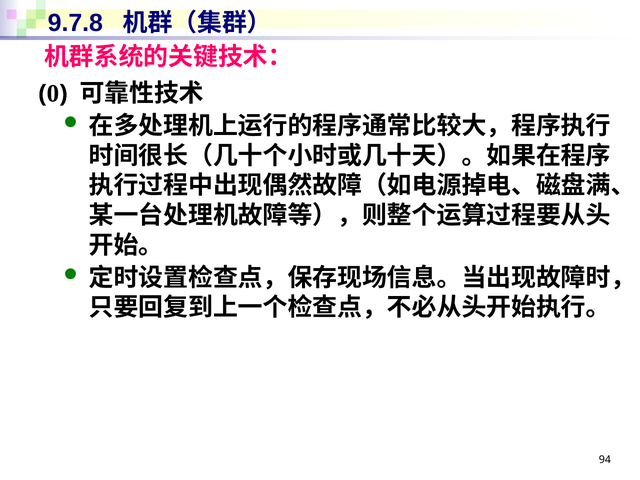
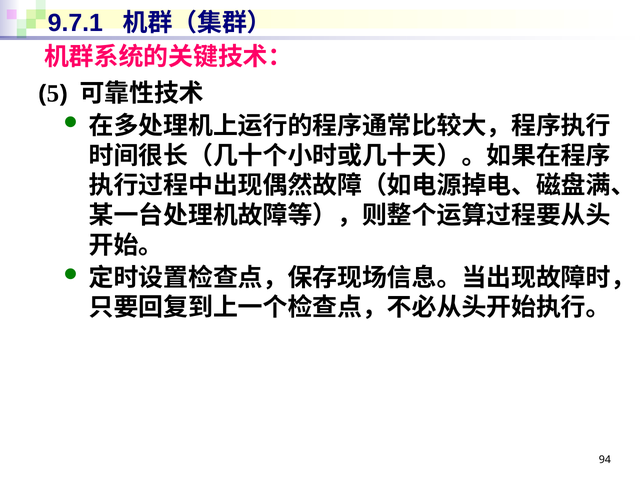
9.7.8: 9.7.8 -> 9.7.1
0: 0 -> 5
